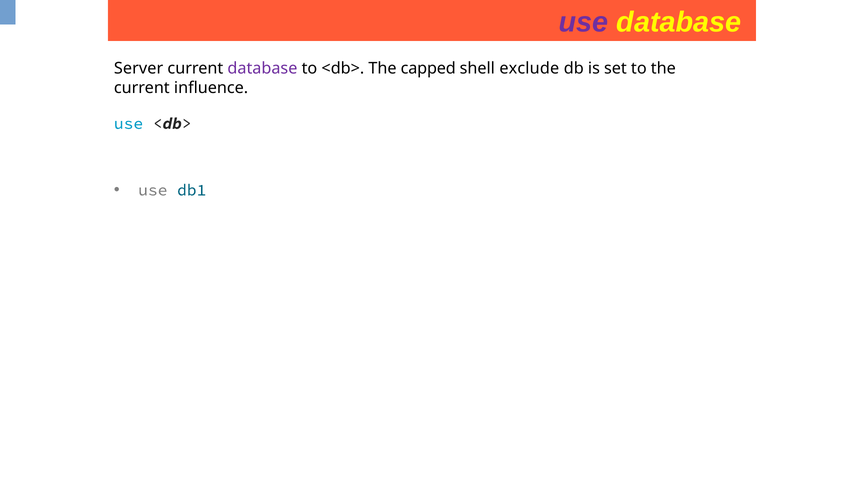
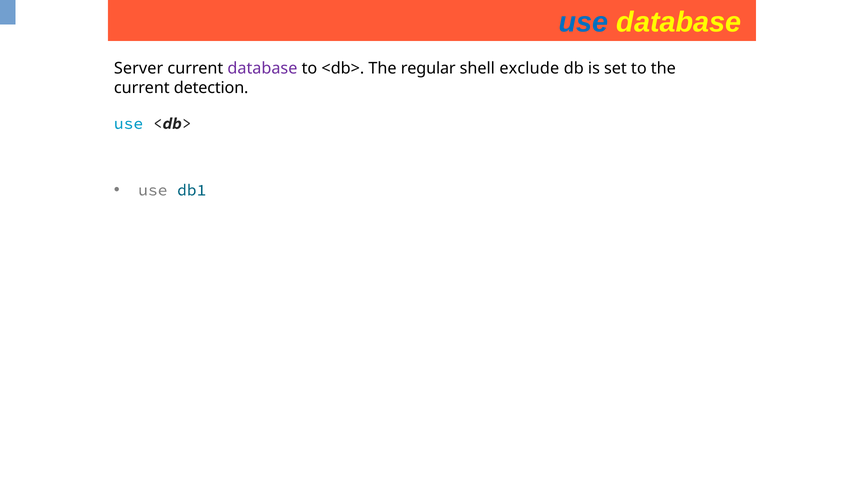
use at (584, 22) colour: purple -> blue
capped: capped -> regular
influence: influence -> detection
